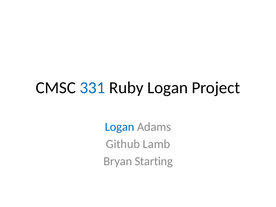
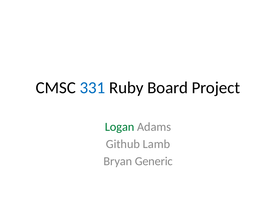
Ruby Logan: Logan -> Board
Logan at (120, 127) colour: blue -> green
Starting: Starting -> Generic
